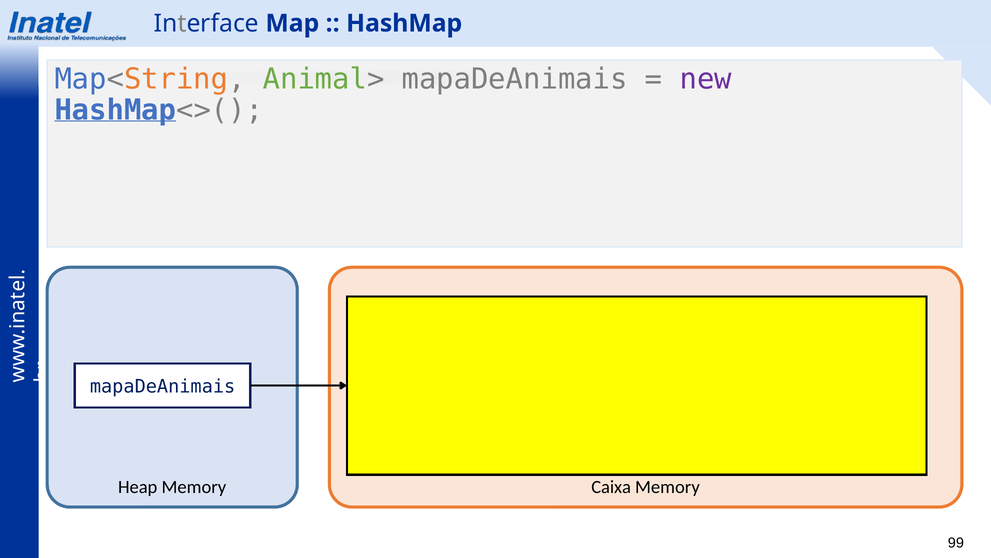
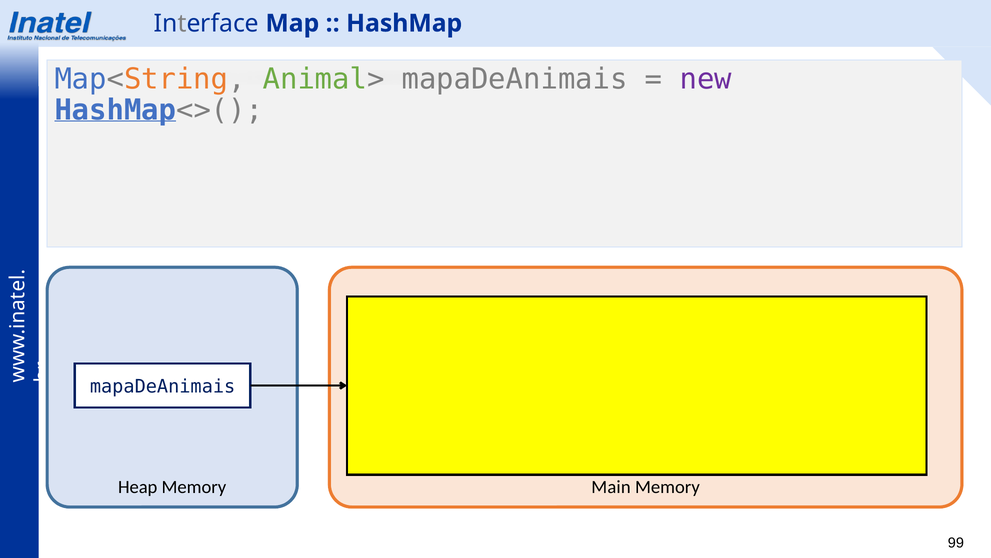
Caixa: Caixa -> Main
